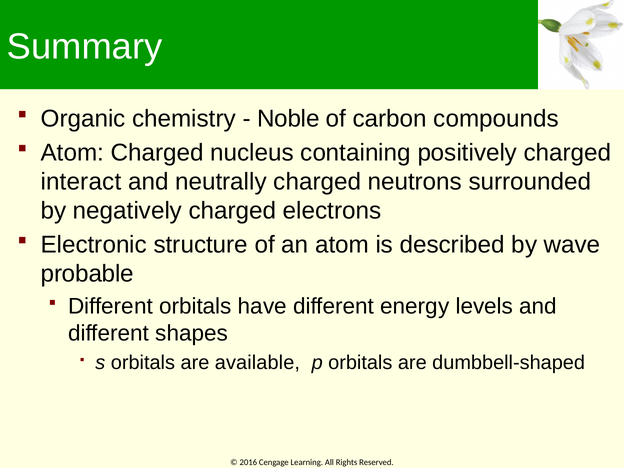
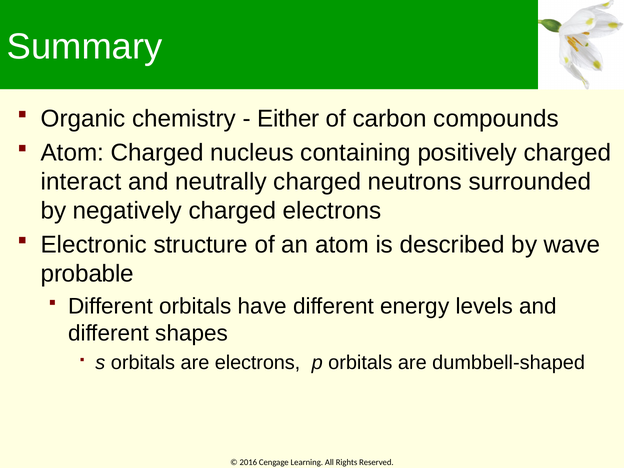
Noble: Noble -> Either
are available: available -> electrons
